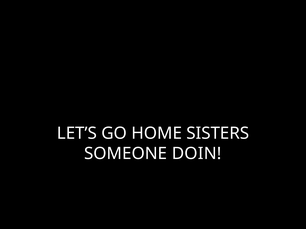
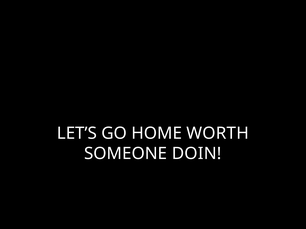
SISTERS: SISTERS -> WORTH
